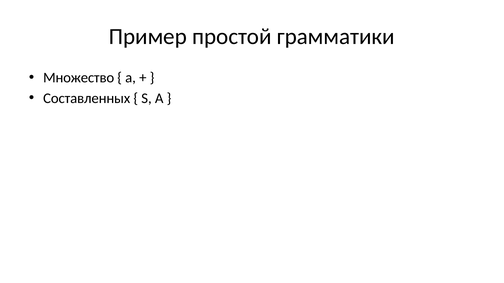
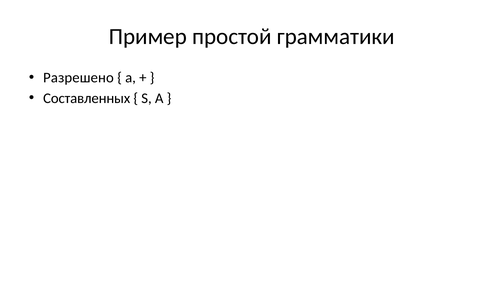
Множество: Множество -> Разрешено
